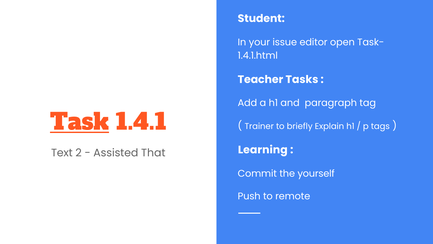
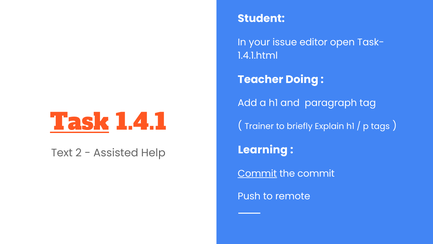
Tasks: Tasks -> Doing
That: That -> Help
Commit at (257, 173) underline: none -> present
the yourself: yourself -> commit
